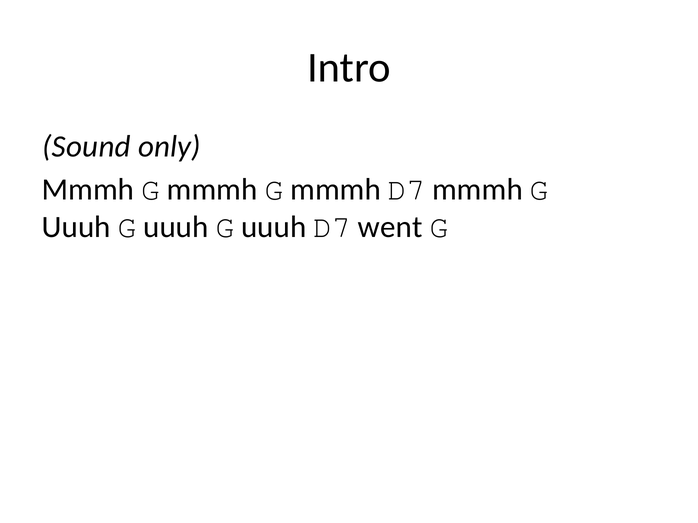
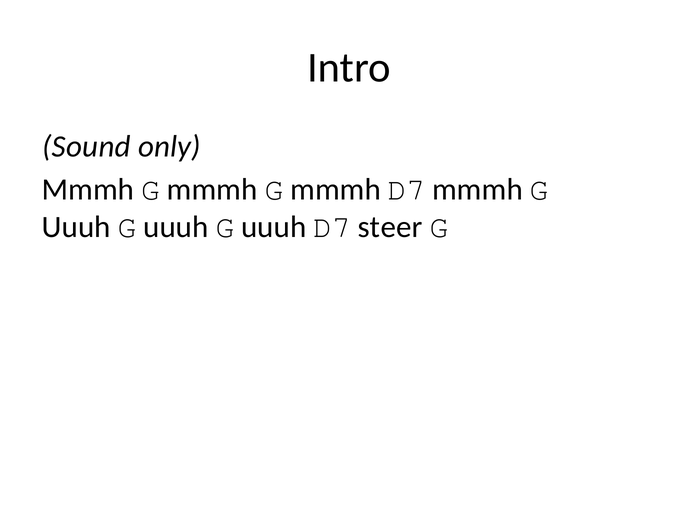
went: went -> steer
